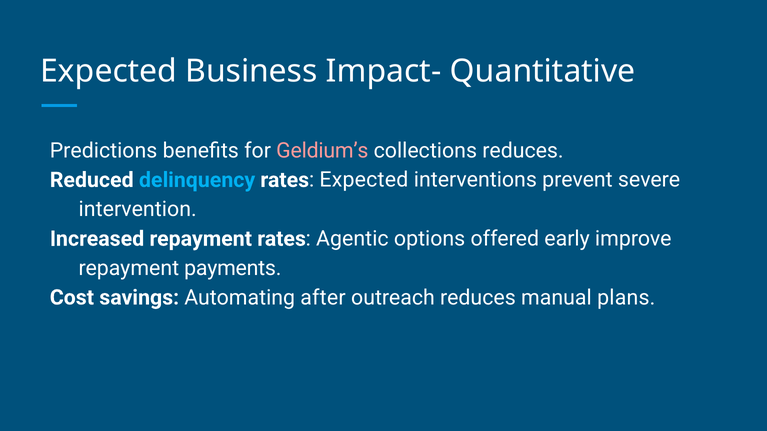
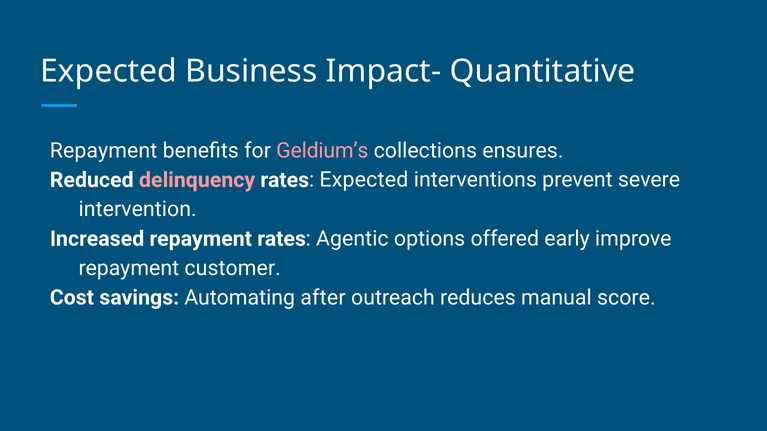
Predictions at (104, 151): Predictions -> Repayment
collections reduces: reduces -> ensures
delinquency colour: light blue -> pink
payments: payments -> customer
plans: plans -> score
